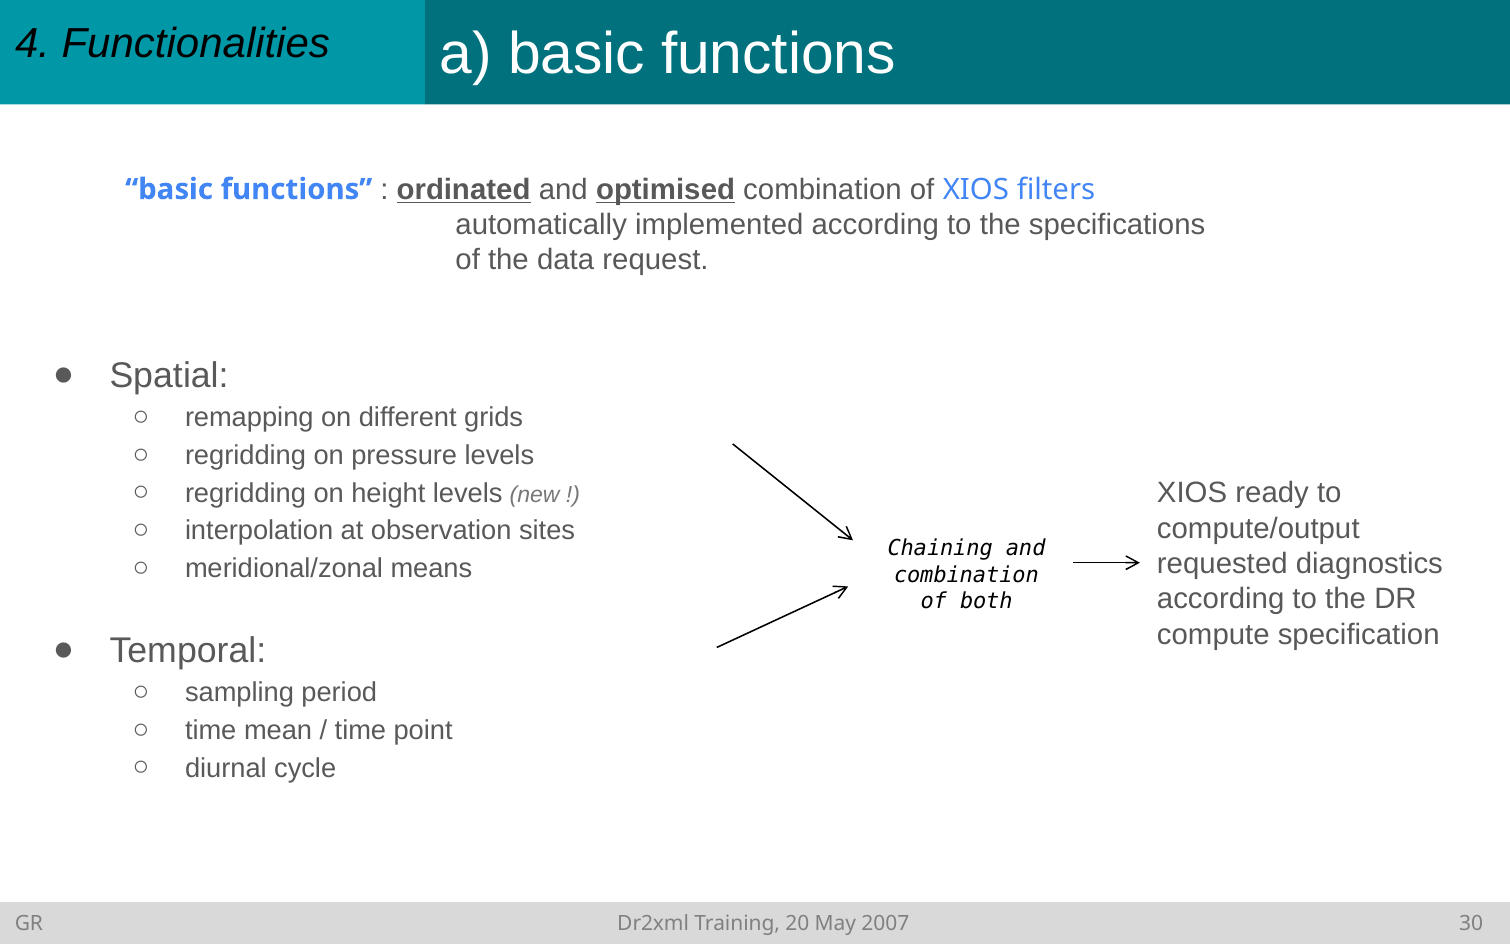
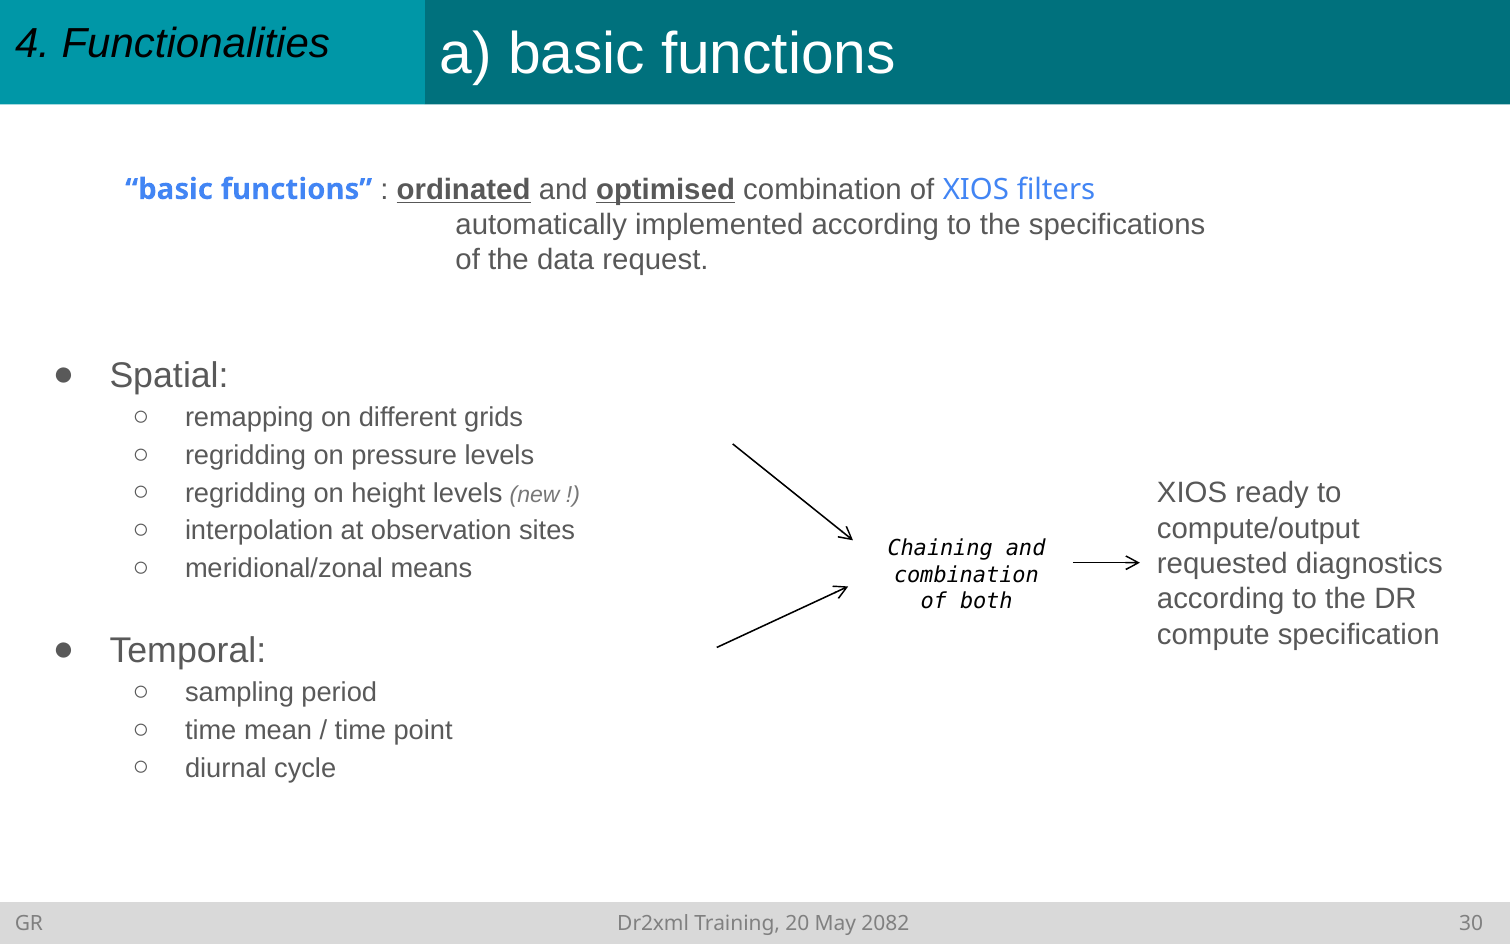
2007: 2007 -> 2082
